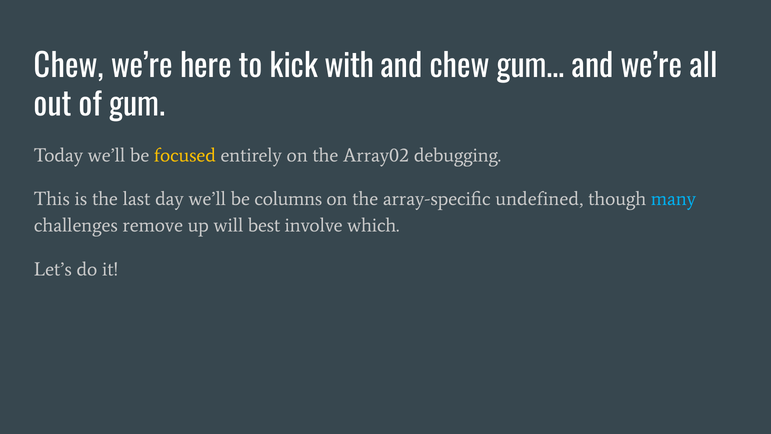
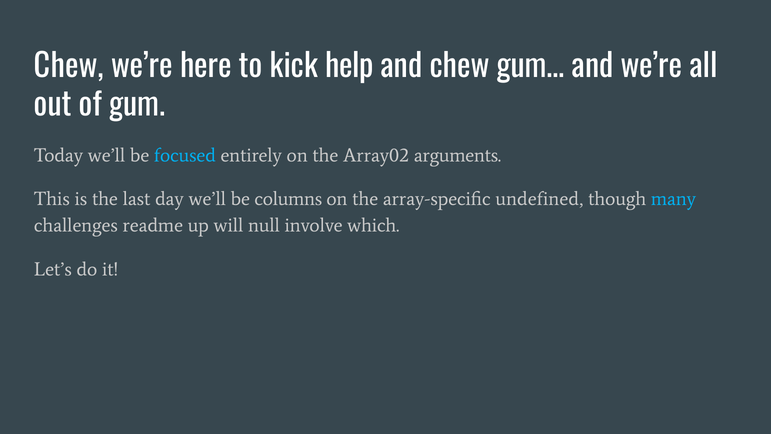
with: with -> help
focused colour: yellow -> light blue
debugging: debugging -> arguments
remove: remove -> readme
best: best -> null
